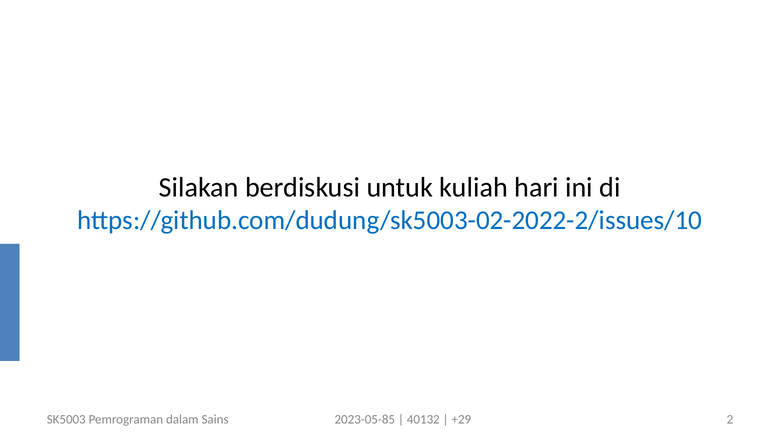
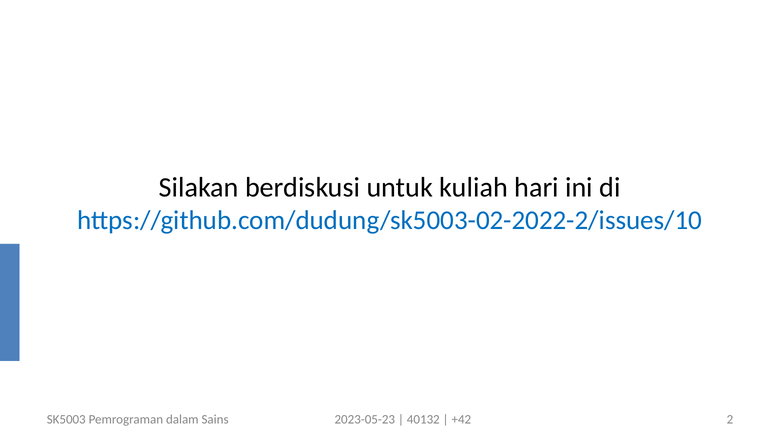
2023-05-85: 2023-05-85 -> 2023-05-23
+29: +29 -> +42
